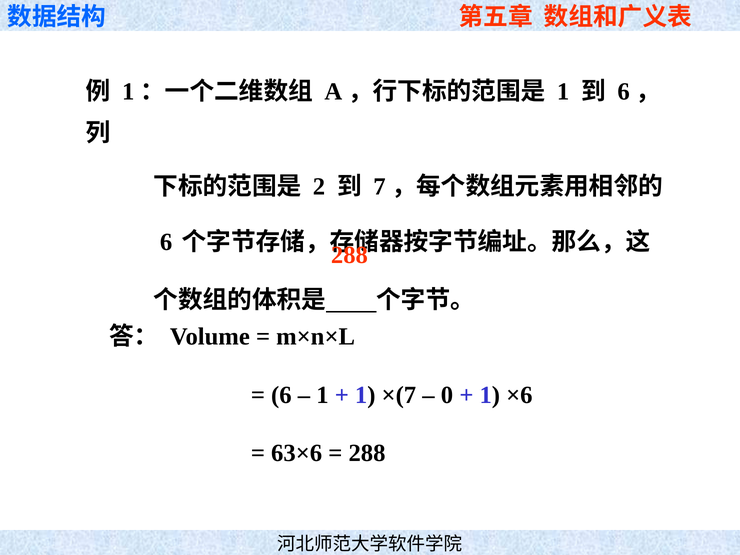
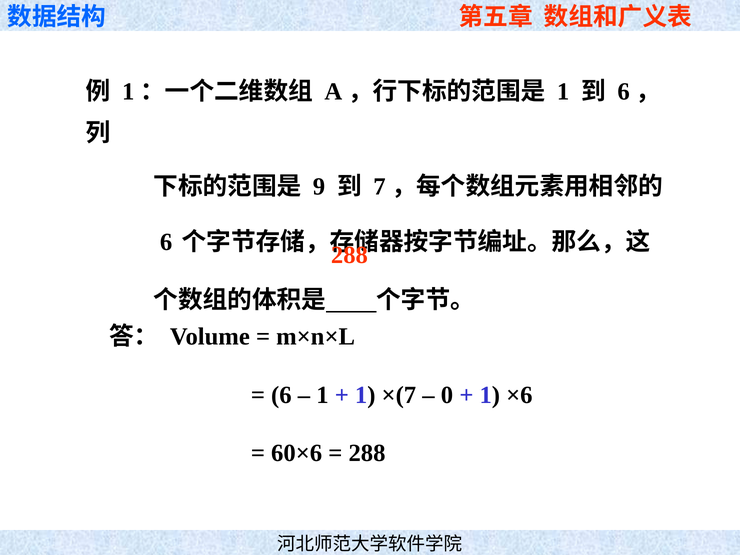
2: 2 -> 9
63×6: 63×6 -> 60×6
